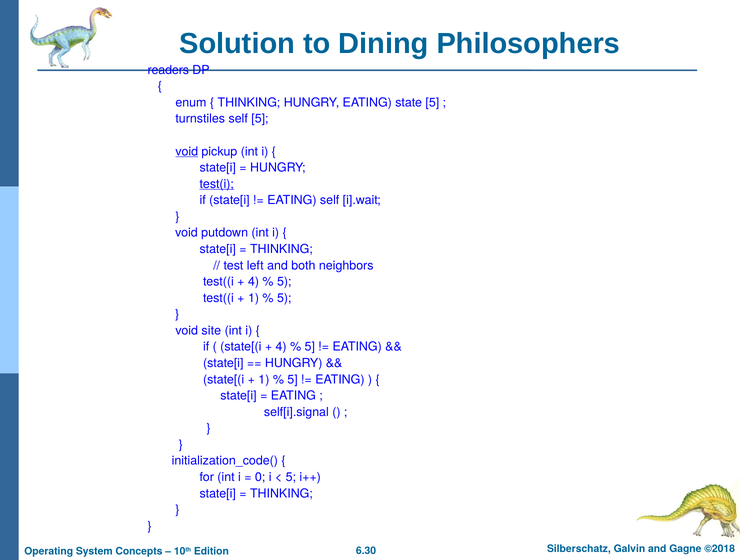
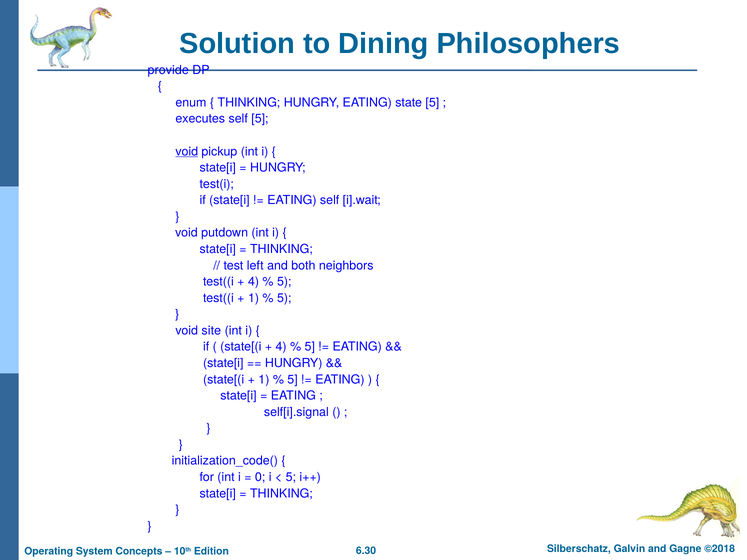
readers: readers -> provide
turnstiles: turnstiles -> executes
test(i underline: present -> none
